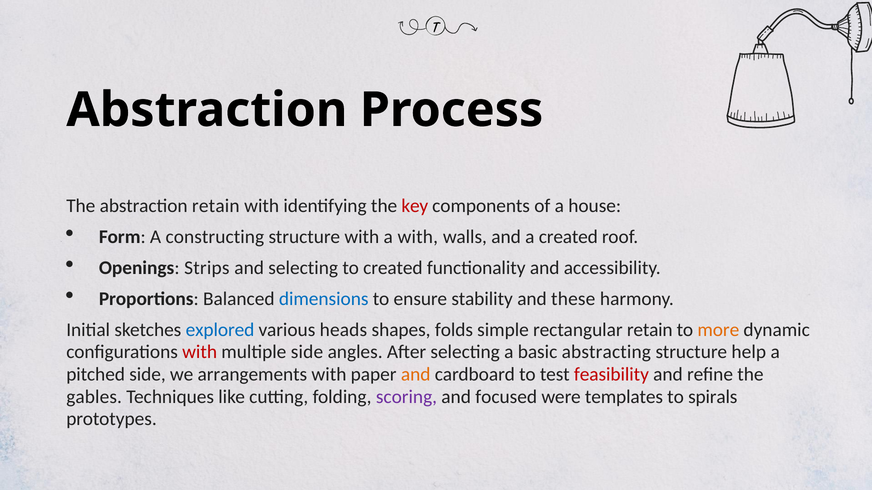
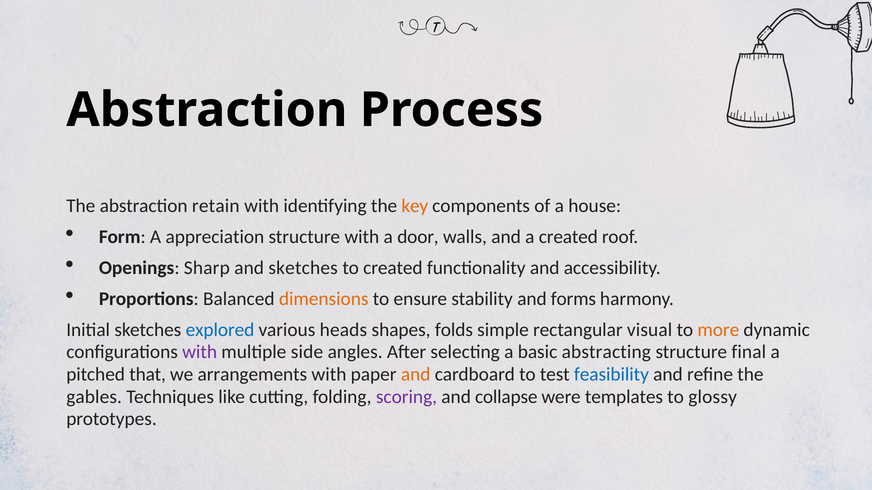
key colour: red -> orange
constructing: constructing -> appreciation
a with: with -> door
Strips: Strips -> Sharp
and selecting: selecting -> sketches
dimensions colour: blue -> orange
these: these -> forms
rectangular retain: retain -> visual
with at (200, 352) colour: red -> purple
help: help -> final
pitched side: side -> that
feasibility colour: red -> blue
focused: focused -> collapse
spirals: spirals -> glossy
